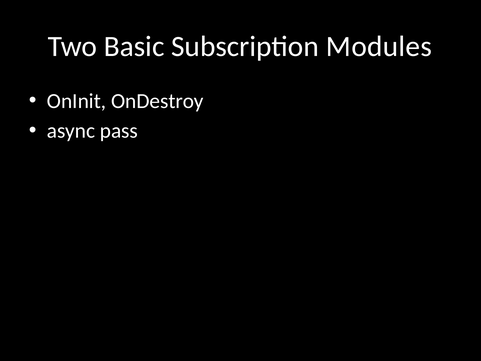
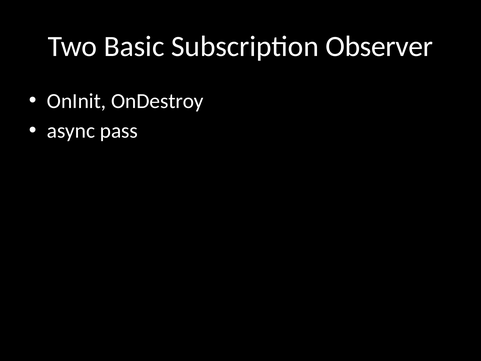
Modules: Modules -> Observer
